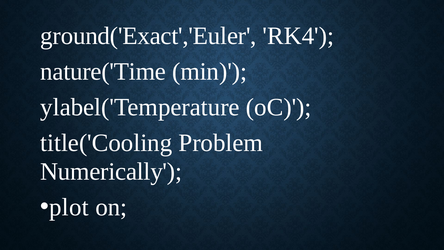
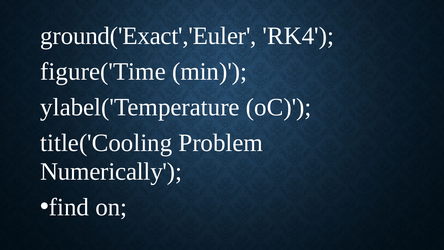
nature('Time: nature('Time -> figure('Time
plot: plot -> find
